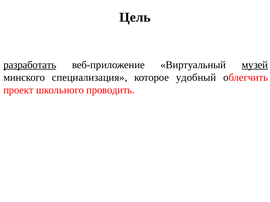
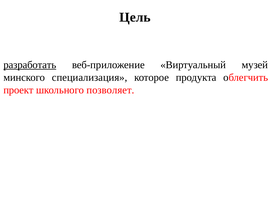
музей underline: present -> none
удобный: удобный -> продукта
проводить: проводить -> позволяет
